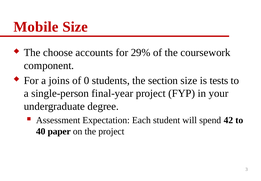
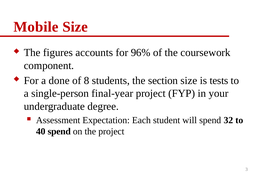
choose: choose -> figures
29%: 29% -> 96%
joins: joins -> done
0: 0 -> 8
42: 42 -> 32
40 paper: paper -> spend
